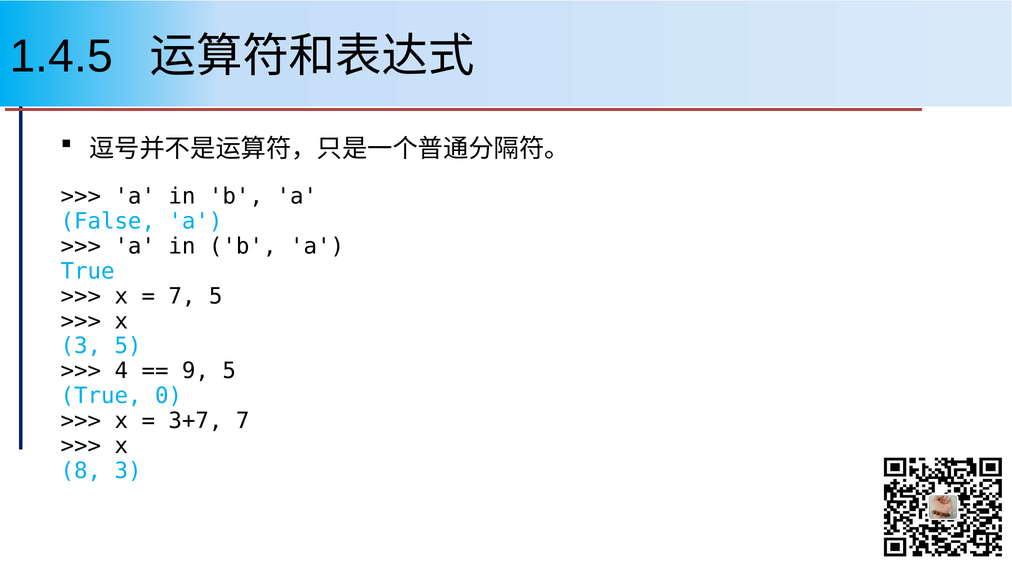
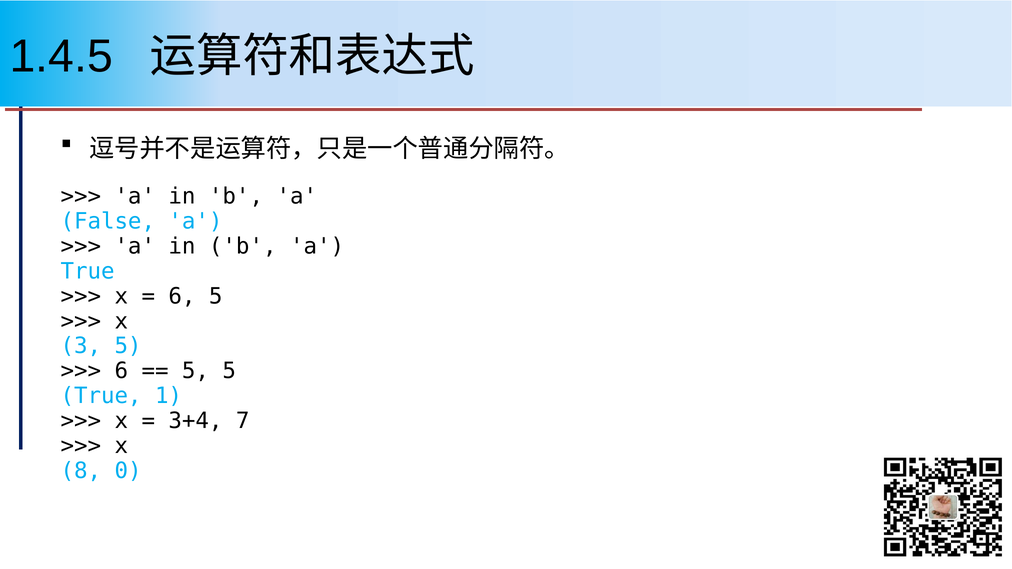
7 at (182, 296): 7 -> 6
4 at (121, 371): 4 -> 6
9 at (195, 371): 9 -> 5
0: 0 -> 1
3+7: 3+7 -> 3+4
8 3: 3 -> 0
